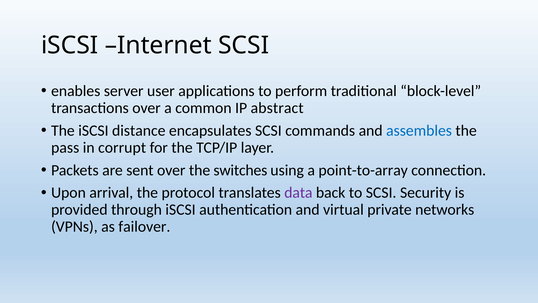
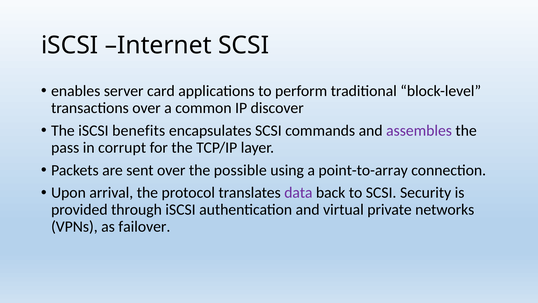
user: user -> card
abstract: abstract -> discover
distance: distance -> benefits
assembles colour: blue -> purple
switches: switches -> possible
